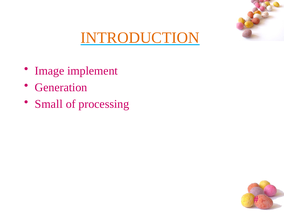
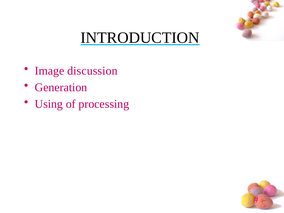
INTRODUCTION colour: orange -> black
implement: implement -> discussion
Small: Small -> Using
